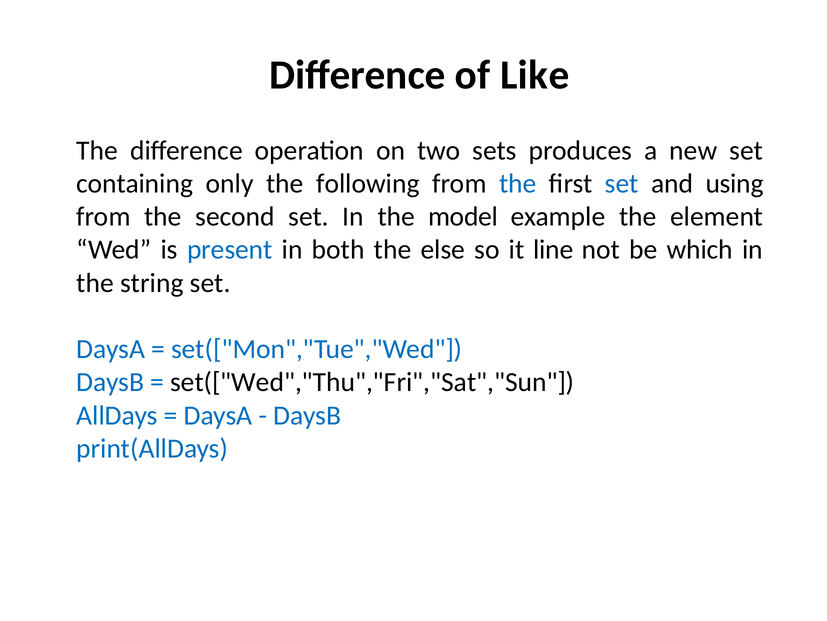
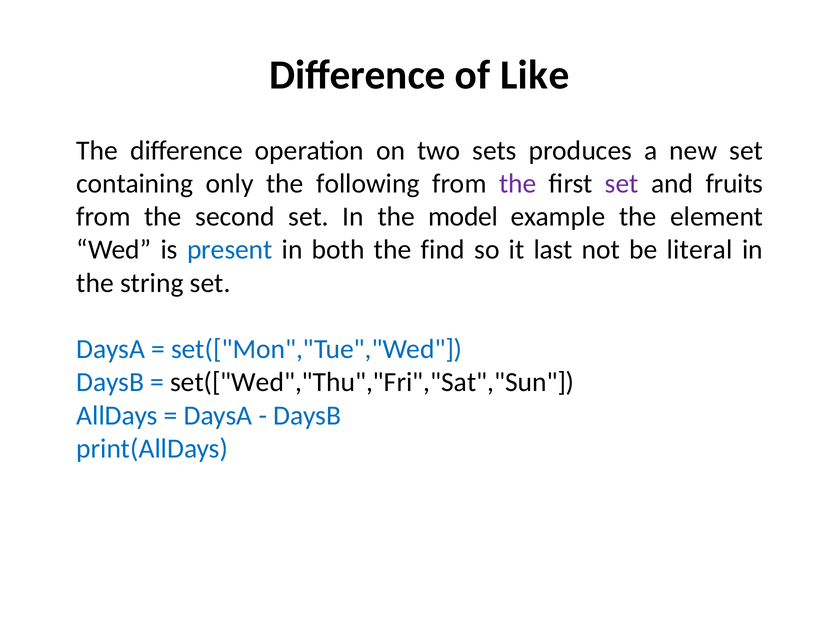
the at (518, 183) colour: blue -> purple
set at (622, 183) colour: blue -> purple
using: using -> fruits
else: else -> find
line: line -> last
which: which -> literal
